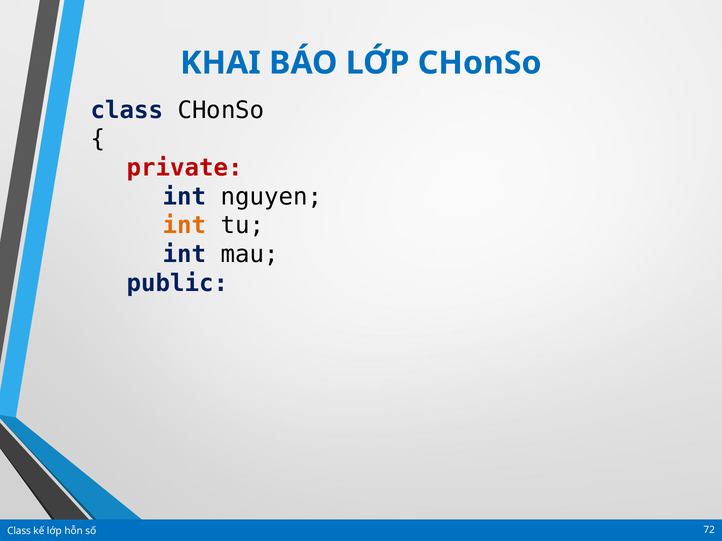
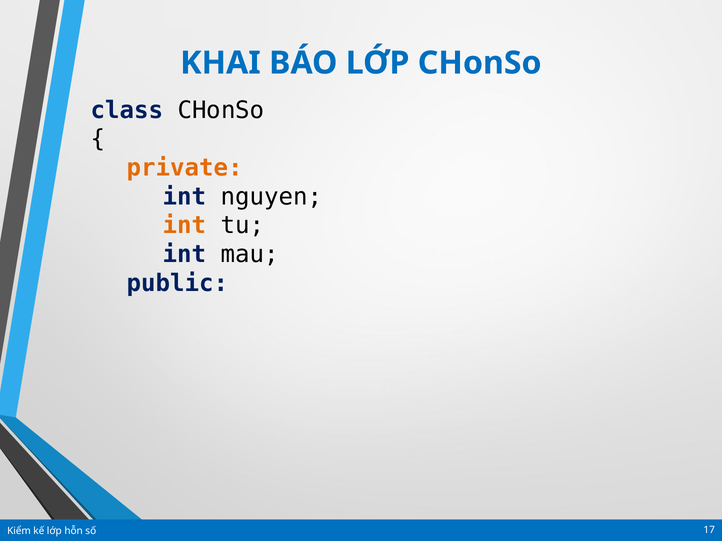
private colour: red -> orange
Class at (19, 531): Class -> Kiểm
72: 72 -> 17
